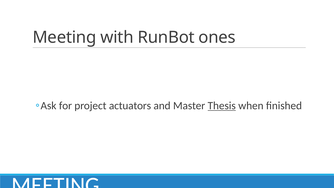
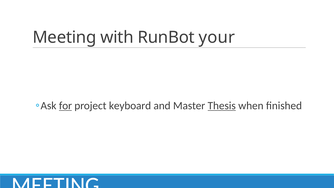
ones: ones -> your
for underline: none -> present
actuators: actuators -> keyboard
